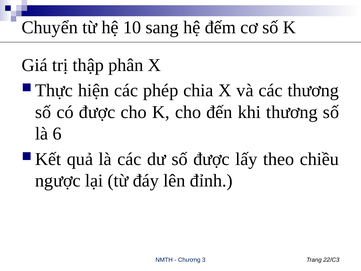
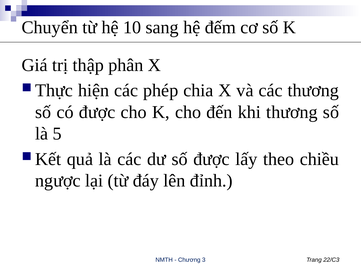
6: 6 -> 5
